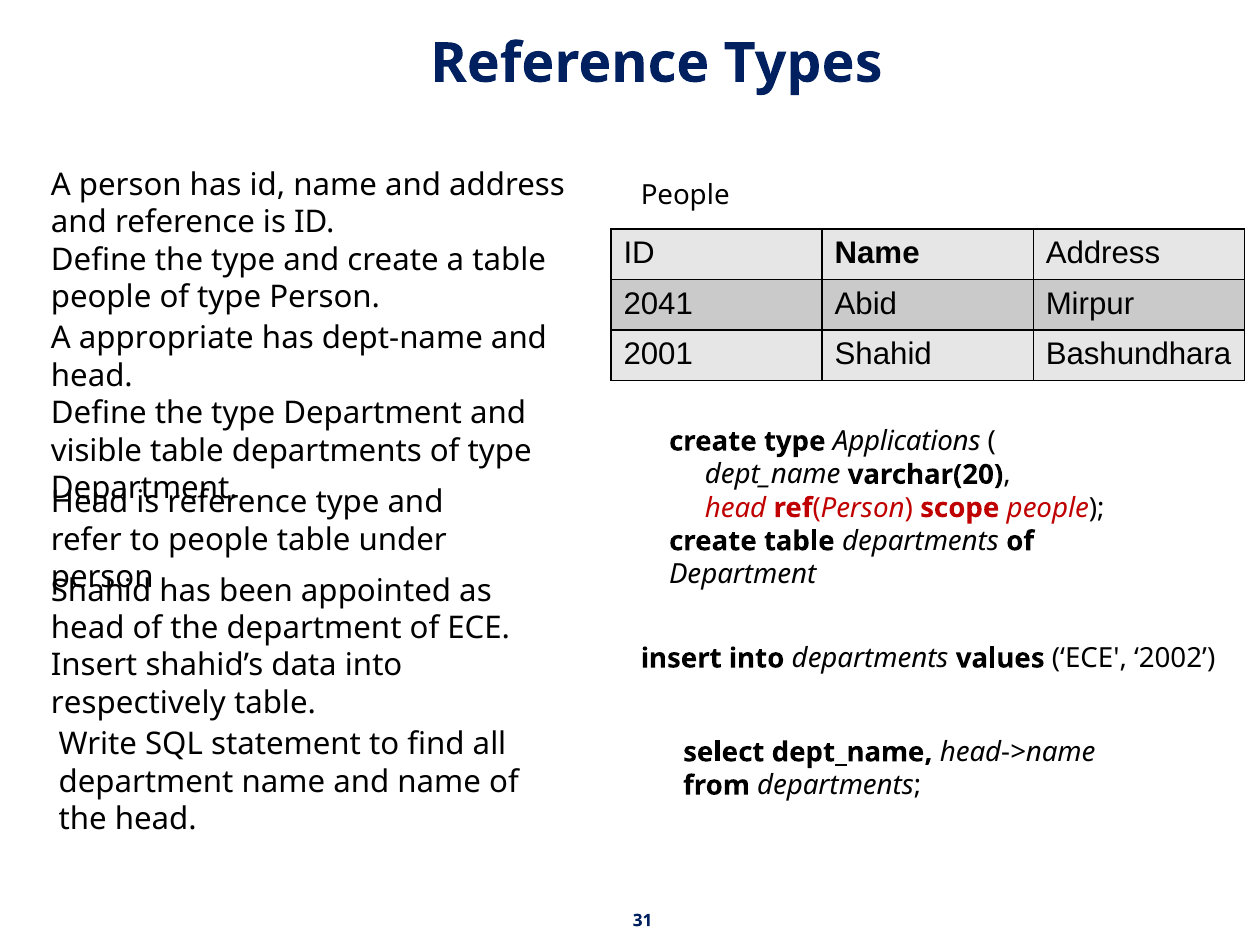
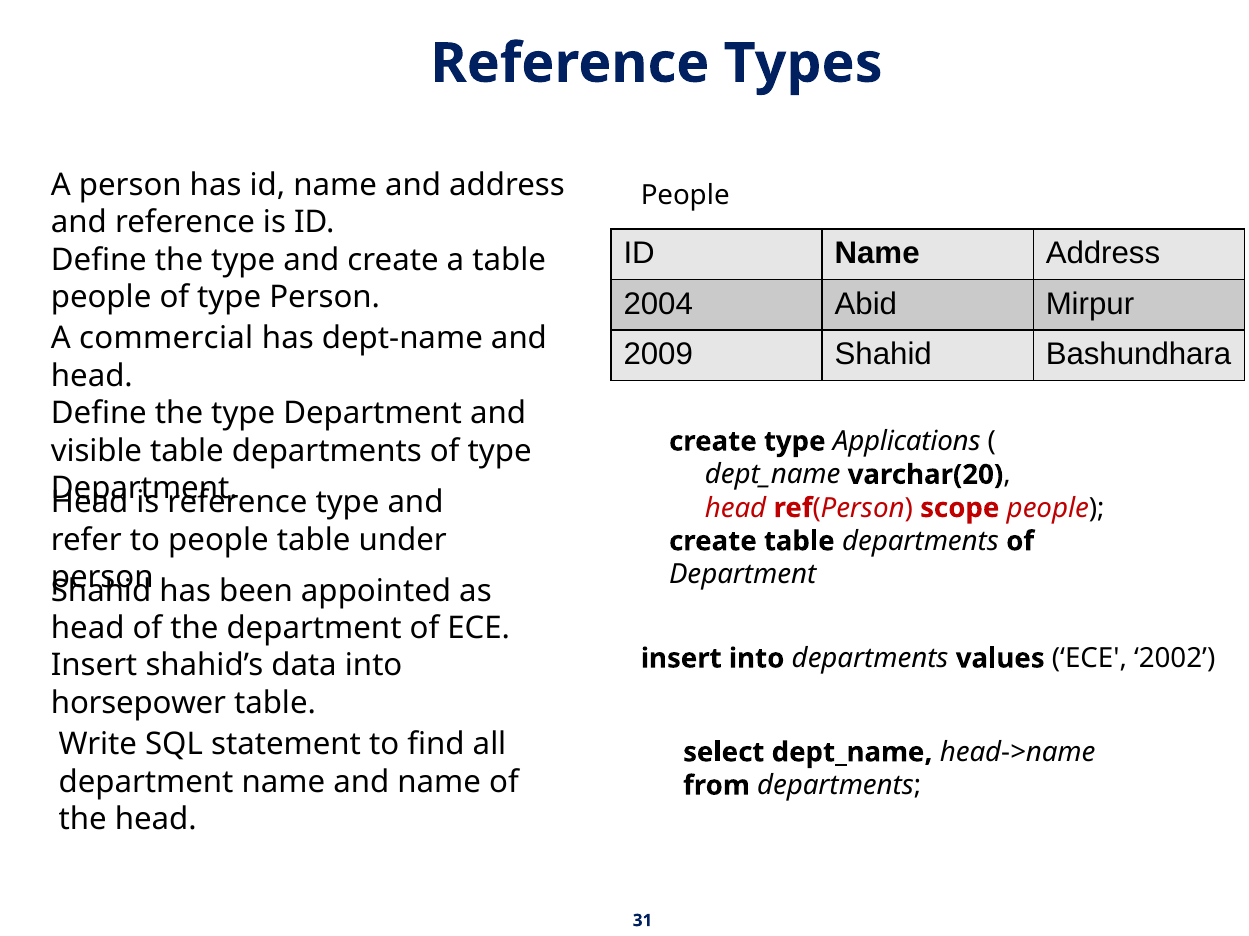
2041: 2041 -> 2004
appropriate: appropriate -> commercial
2001: 2001 -> 2009
respectively: respectively -> horsepower
